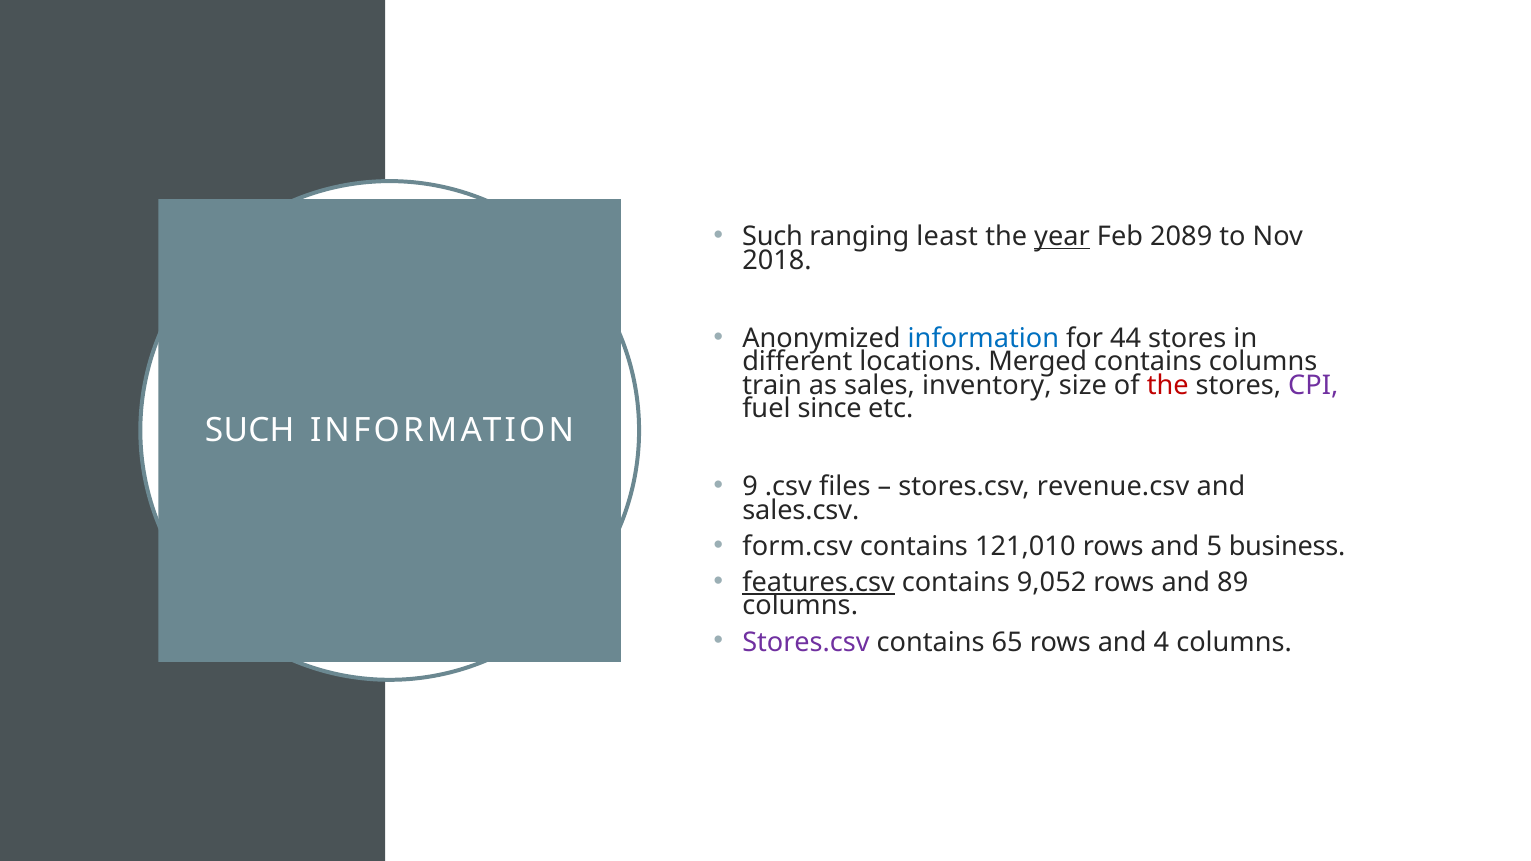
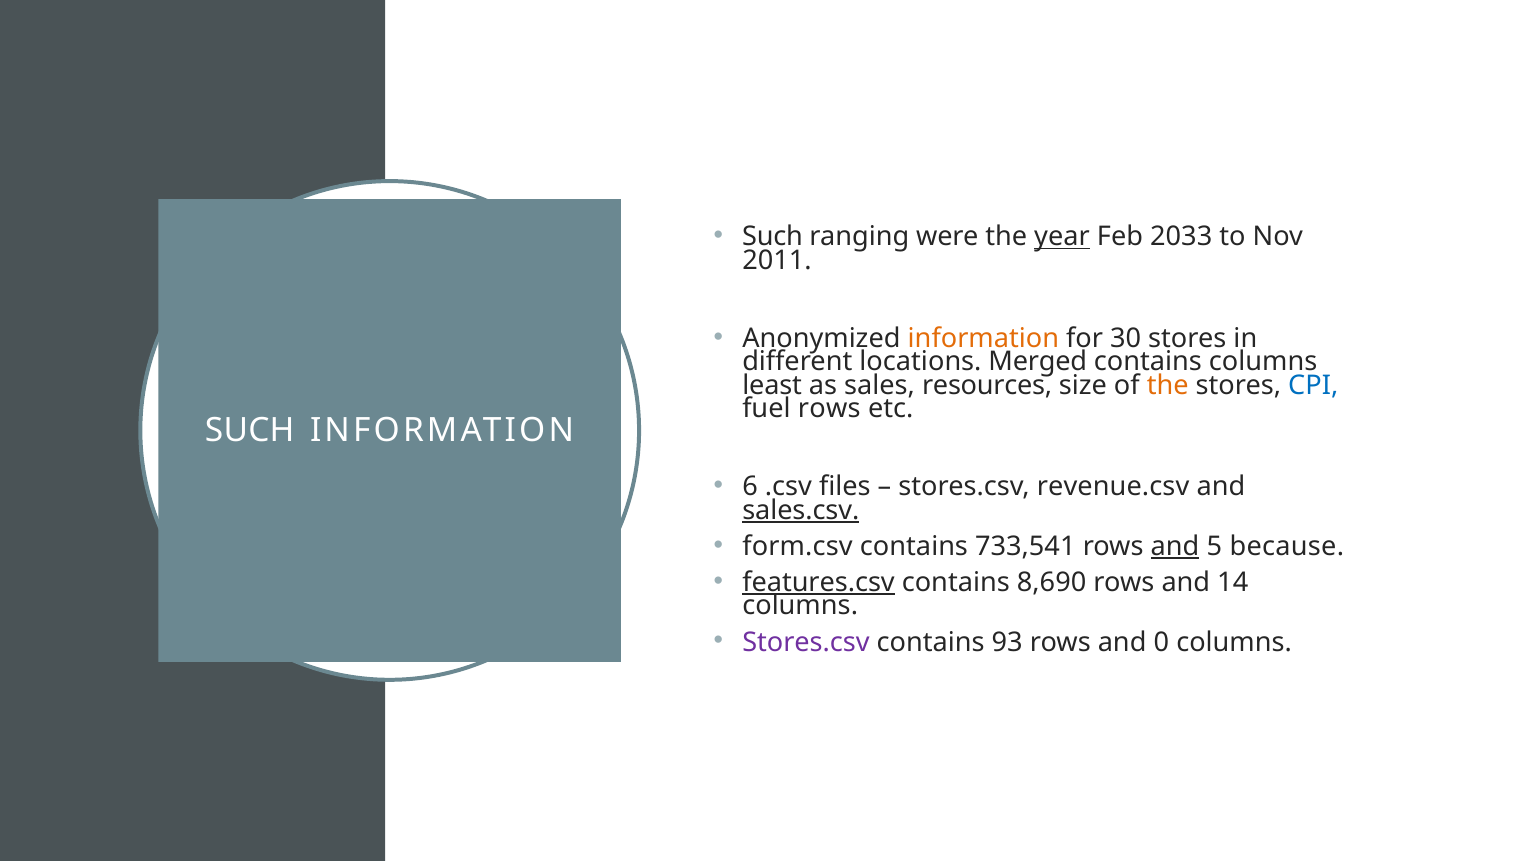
least: least -> were
2089: 2089 -> 2033
2018: 2018 -> 2011
information at (983, 339) colour: blue -> orange
44: 44 -> 30
train: train -> least
inventory: inventory -> resources
the at (1168, 385) colour: red -> orange
CPI colour: purple -> blue
fuel since: since -> rows
9: 9 -> 6
sales.csv underline: none -> present
121,010: 121,010 -> 733,541
and at (1175, 547) underline: none -> present
business: business -> because
9,052: 9,052 -> 8,690
89: 89 -> 14
65: 65 -> 93
4: 4 -> 0
